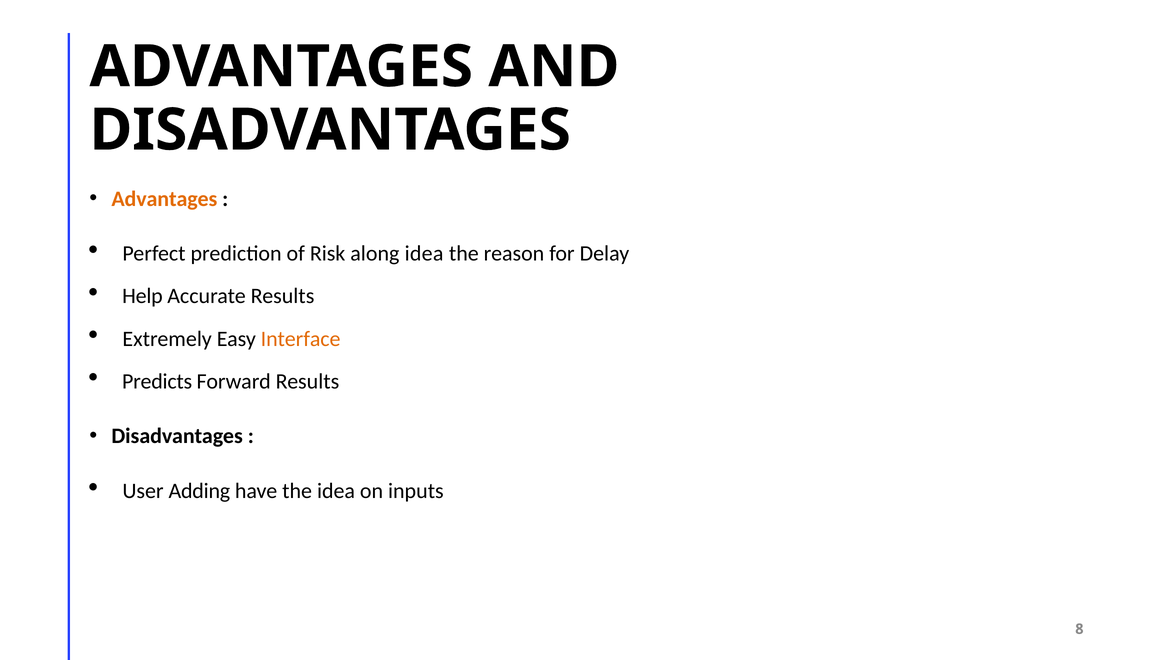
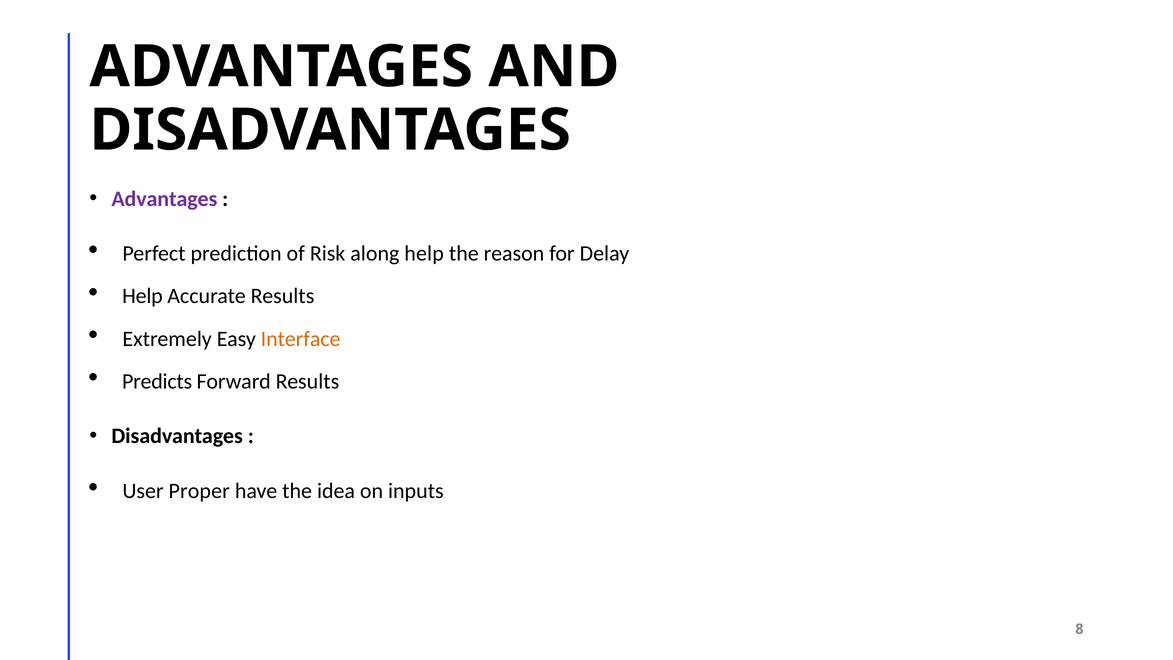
Advantages at (164, 199) colour: orange -> purple
along idea: idea -> help
Adding: Adding -> Proper
